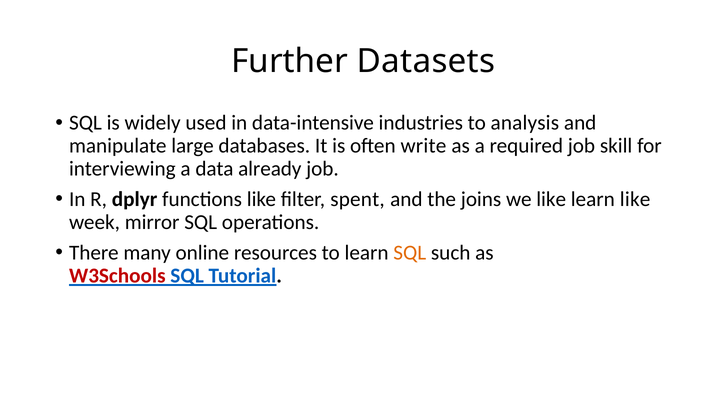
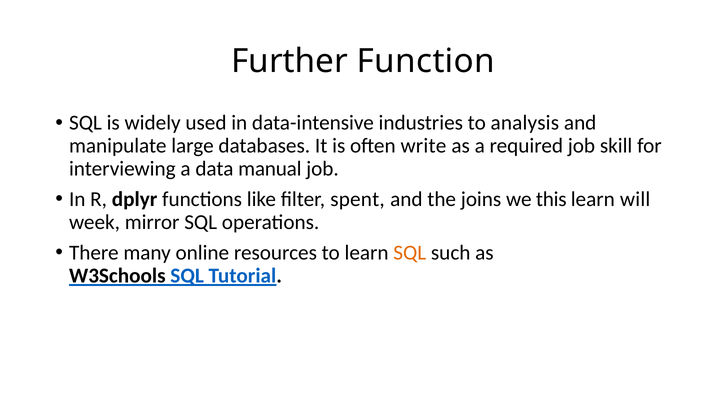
Datasets: Datasets -> Function
already: already -> manual
we like: like -> this
learn like: like -> will
W3Schools colour: red -> black
